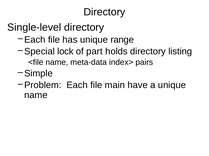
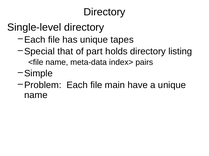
range: range -> tapes
lock: lock -> that
